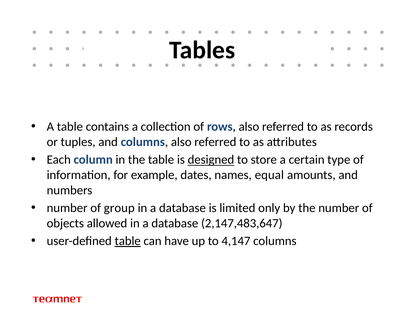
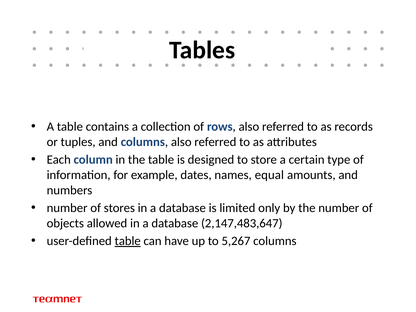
designed underline: present -> none
group: group -> stores
4,147: 4,147 -> 5,267
